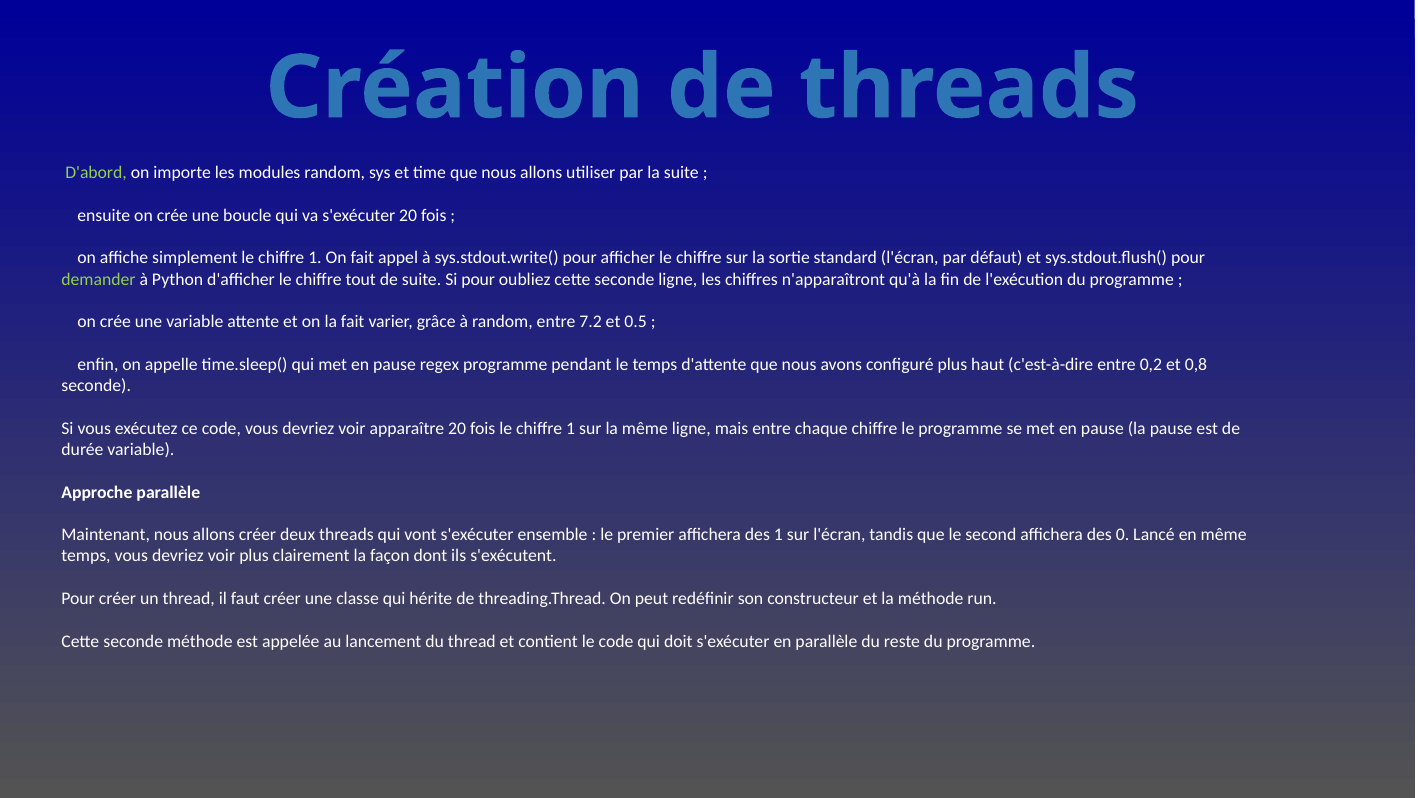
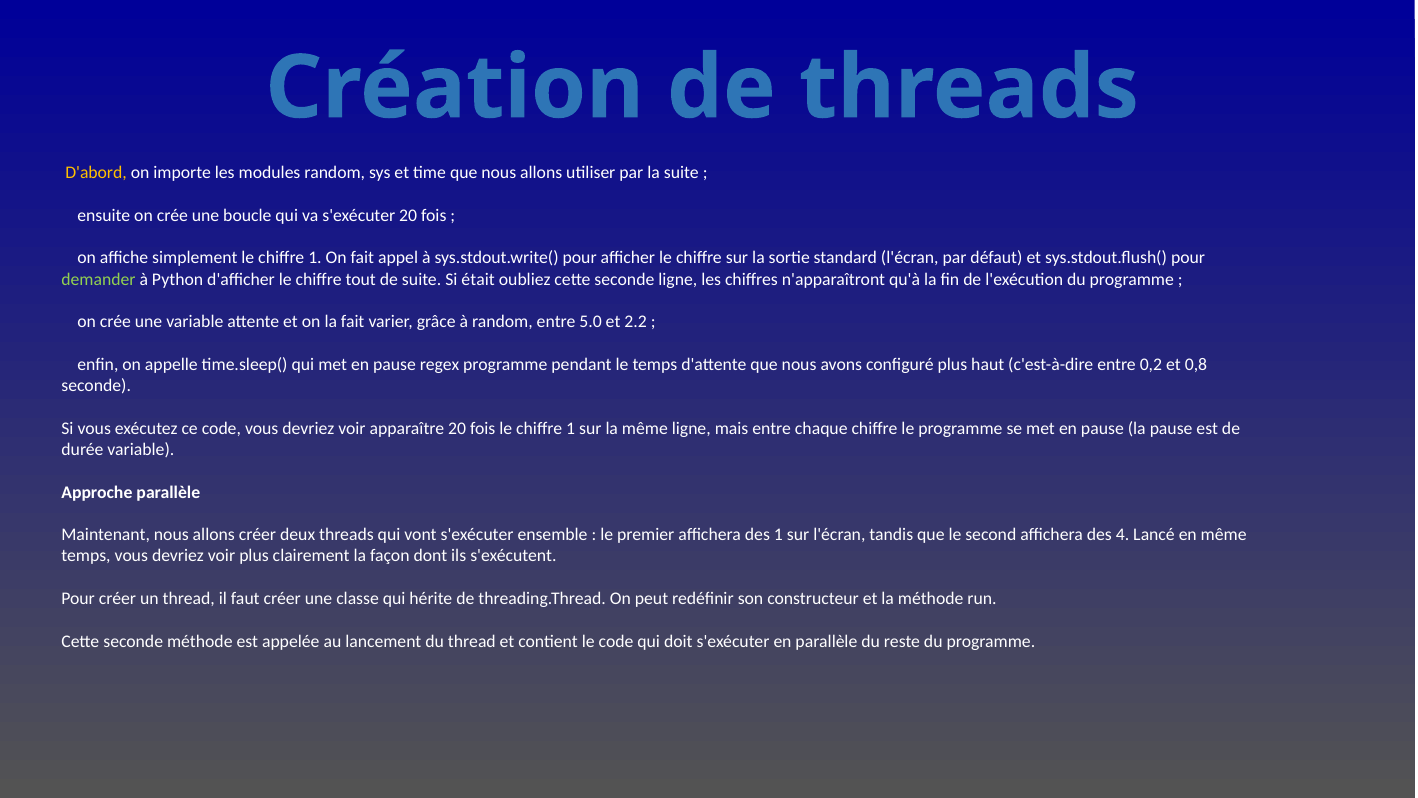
D'abord colour: light green -> yellow
Si pour: pour -> était
7.2: 7.2 -> 5.0
0.5: 0.5 -> 2.2
0: 0 -> 4
